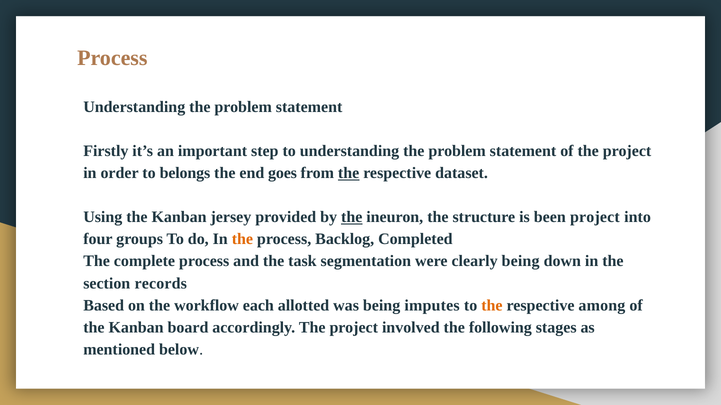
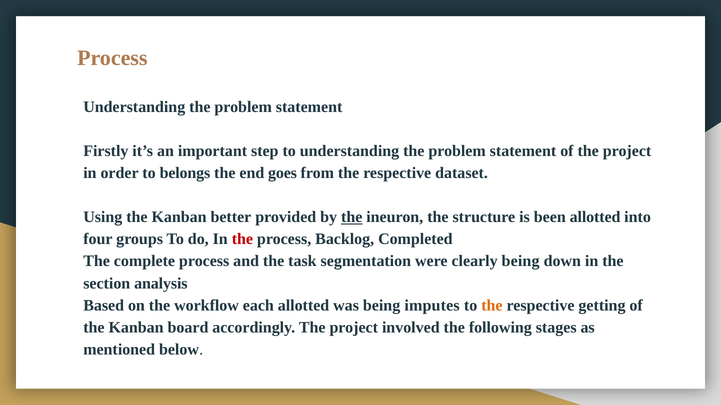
the at (349, 173) underline: present -> none
jersey: jersey -> better
been project: project -> allotted
the at (242, 239) colour: orange -> red
records: records -> analysis
among: among -> getting
